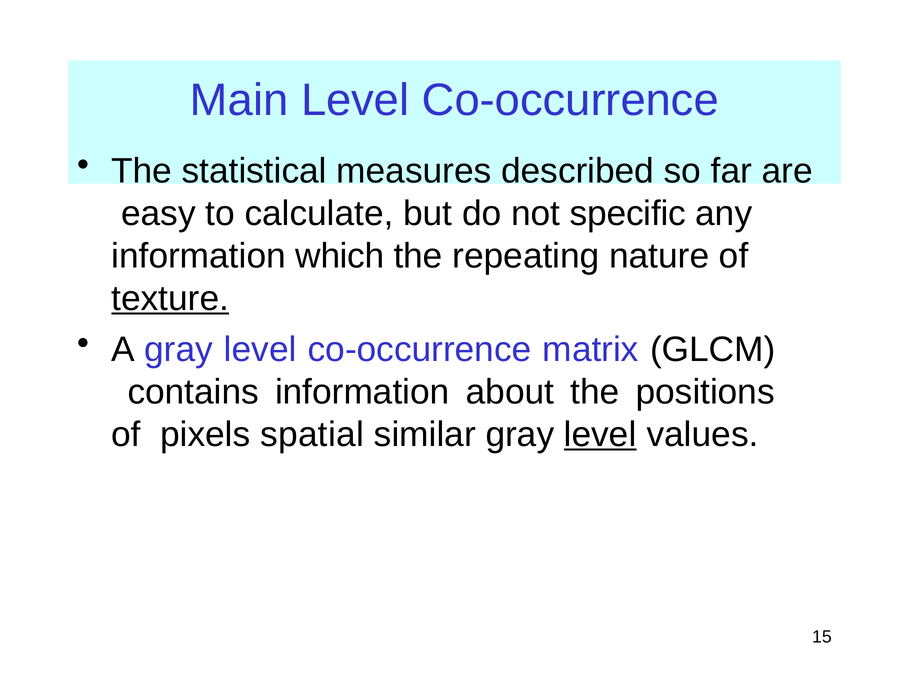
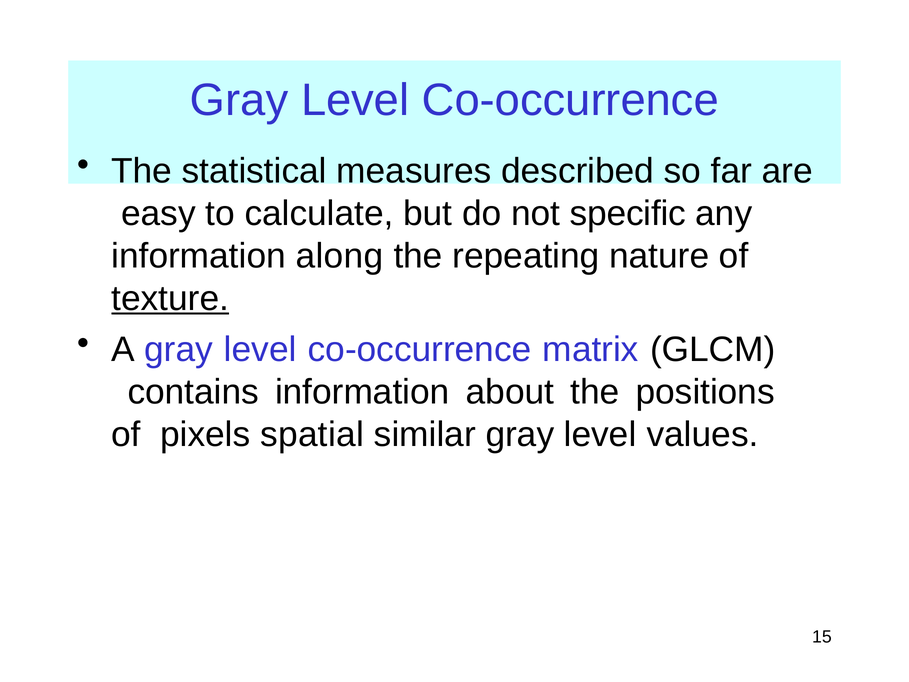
Main at (239, 100): Main -> Gray
which: which -> along
level at (600, 434) underline: present -> none
